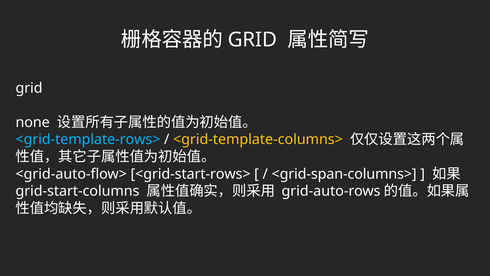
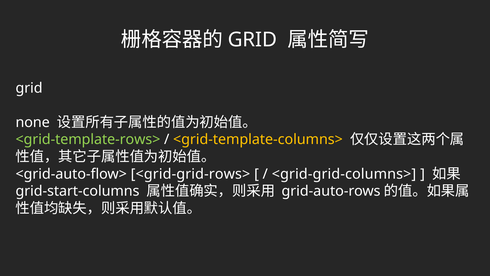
<grid-template-rows> colour: light blue -> light green
<grid-start-rows>: <grid-start-rows> -> <grid-grid-rows>
<grid-span-columns>: <grid-span-columns> -> <grid-grid-columns>
